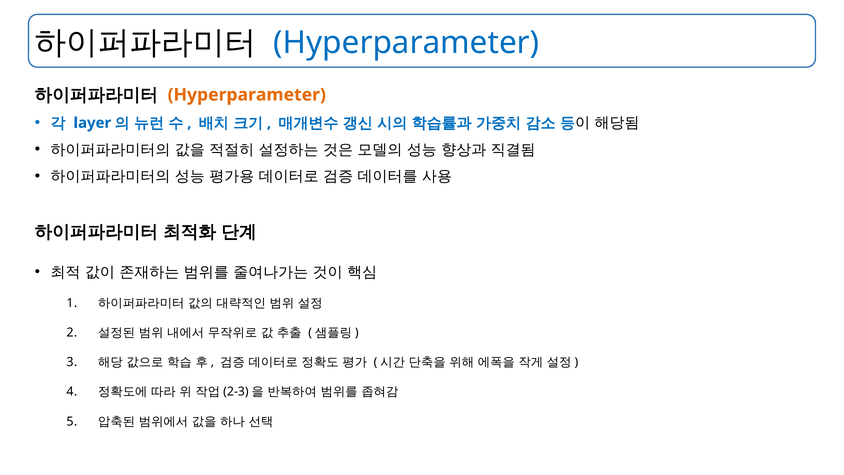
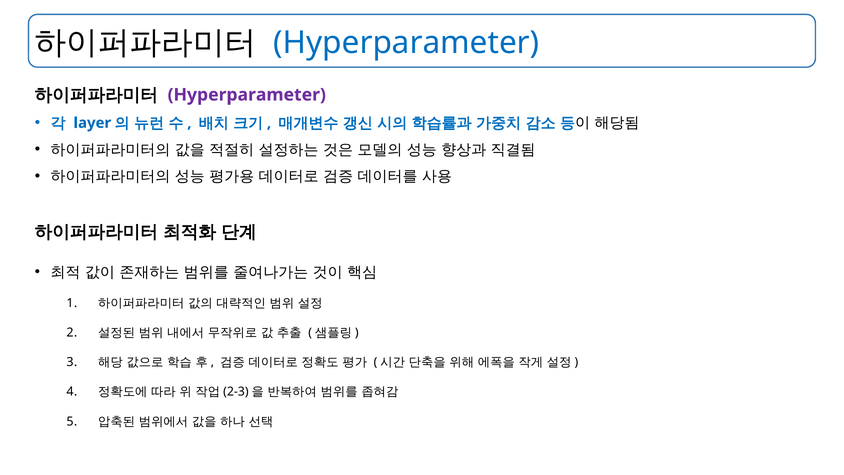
Hyperparameter at (247, 95) colour: orange -> purple
